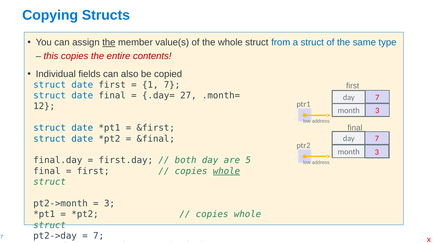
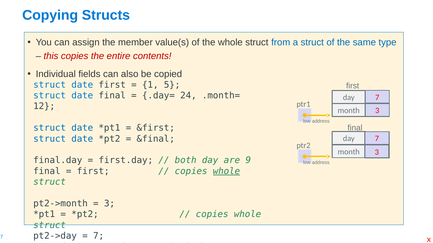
the at (109, 43) underline: present -> none
1 7: 7 -> 5
27: 27 -> 24
5: 5 -> 9
